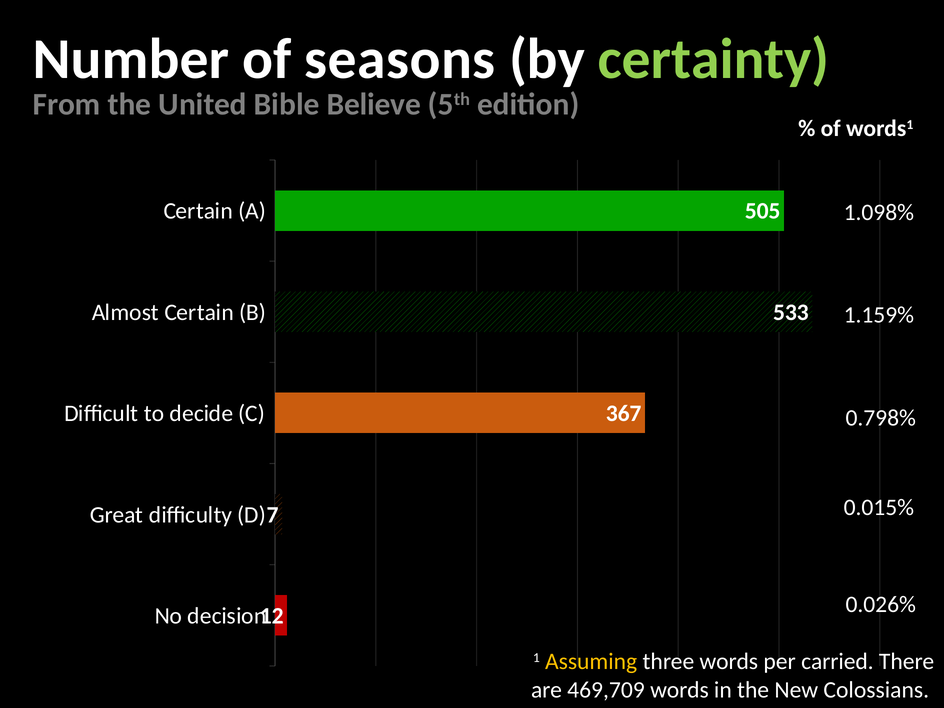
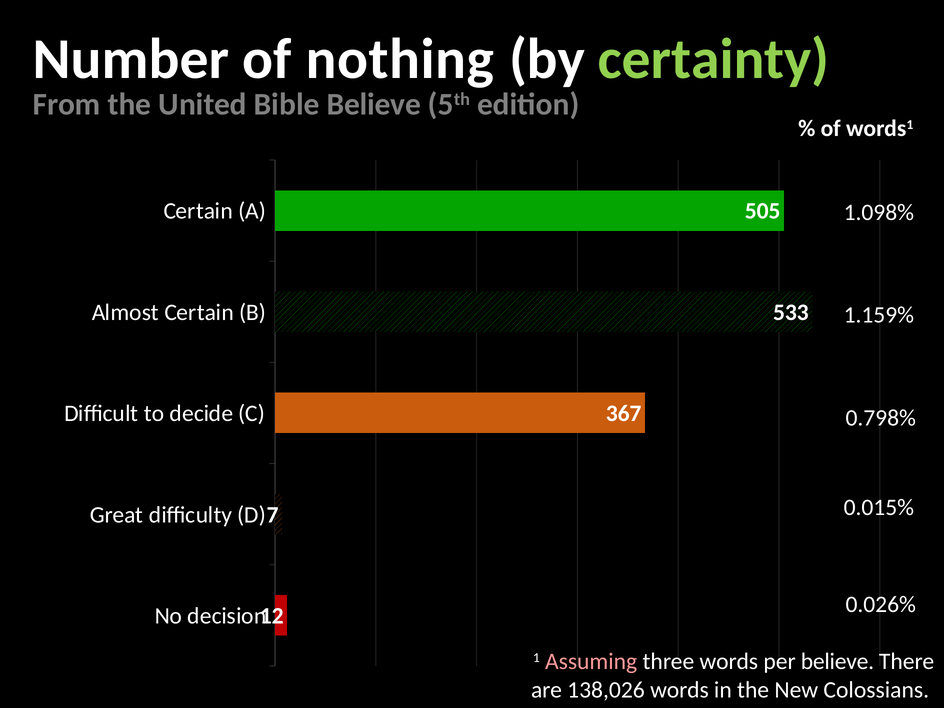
seasons: seasons -> nothing
Assuming colour: yellow -> pink
per carried: carried -> believe
469,709: 469,709 -> 138,026
